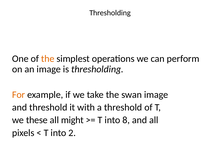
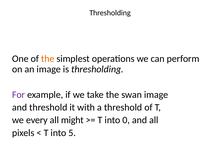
For colour: orange -> purple
these: these -> every
8: 8 -> 0
2: 2 -> 5
